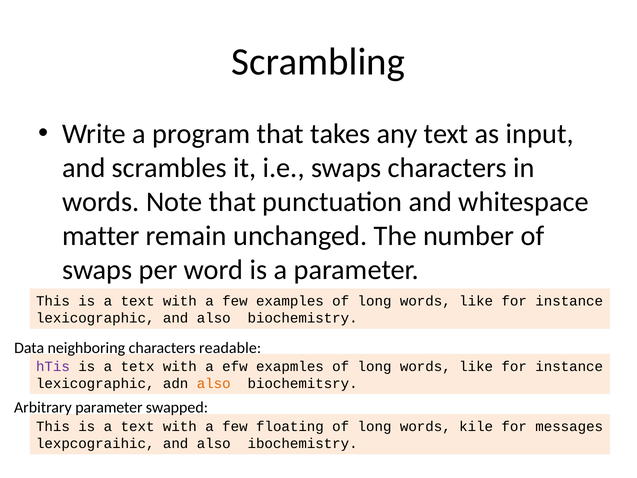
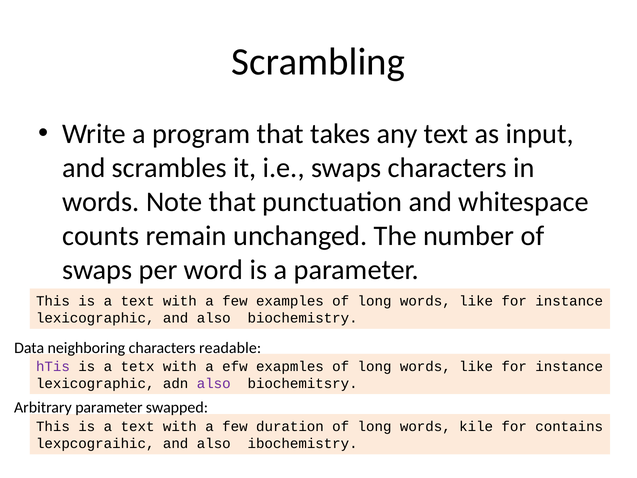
matter: matter -> counts
also at (214, 383) colour: orange -> purple
floating: floating -> duration
messages: messages -> contains
